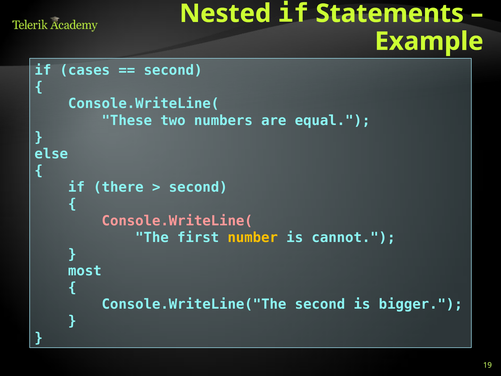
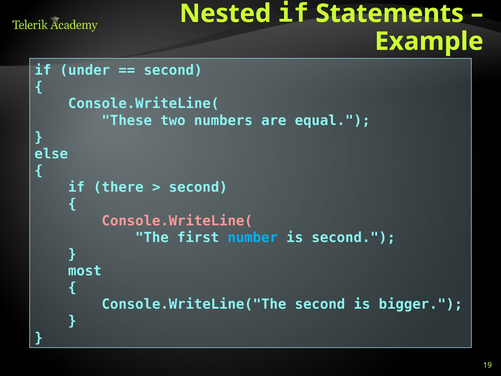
cases: cases -> under
number colour: yellow -> light blue
is cannot: cannot -> second
